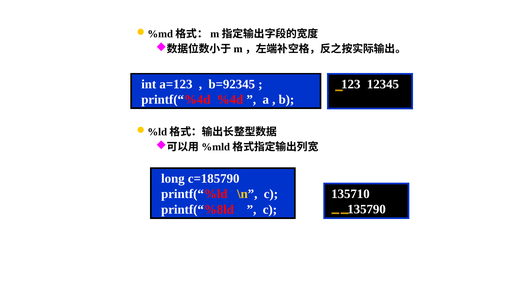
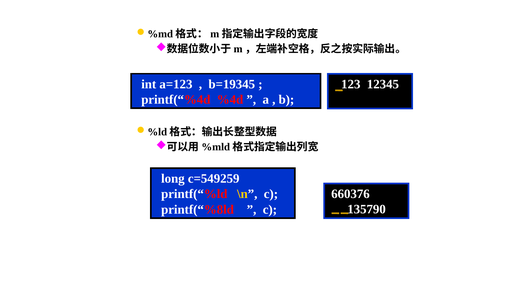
b=92345: b=92345 -> b=19345
c=185790: c=185790 -> c=549259
135710: 135710 -> 660376
